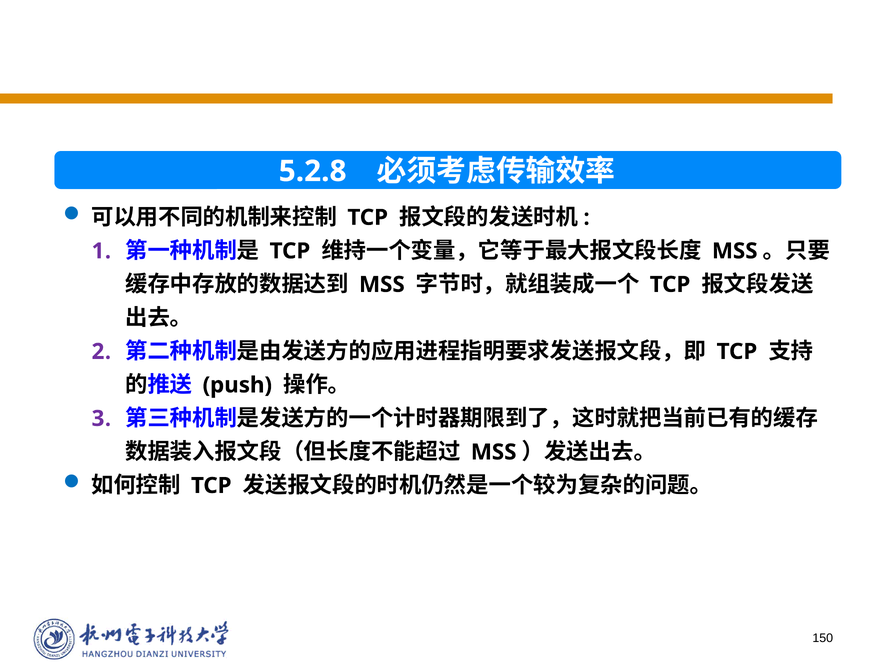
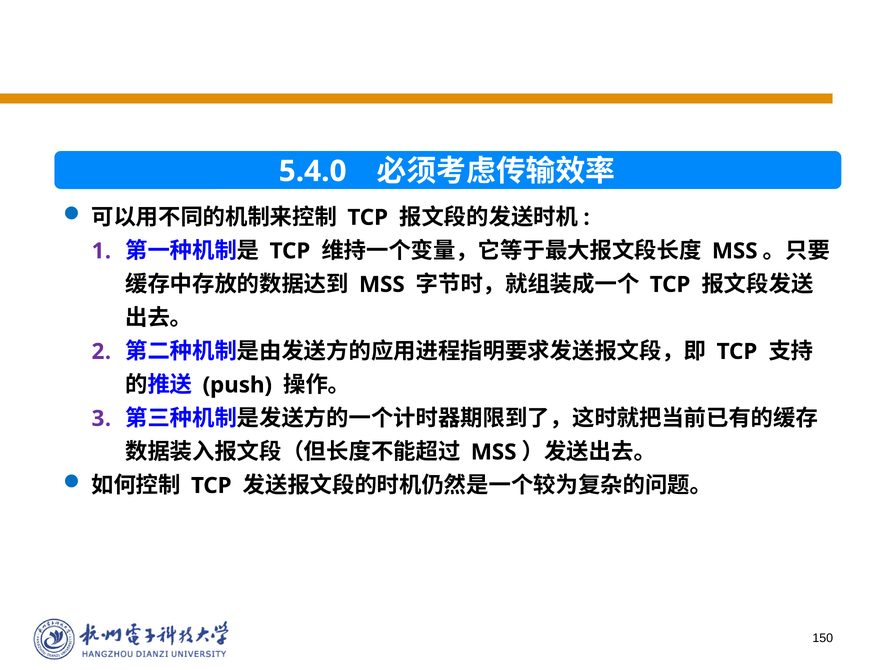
5.2.8: 5.2.8 -> 5.4.0
